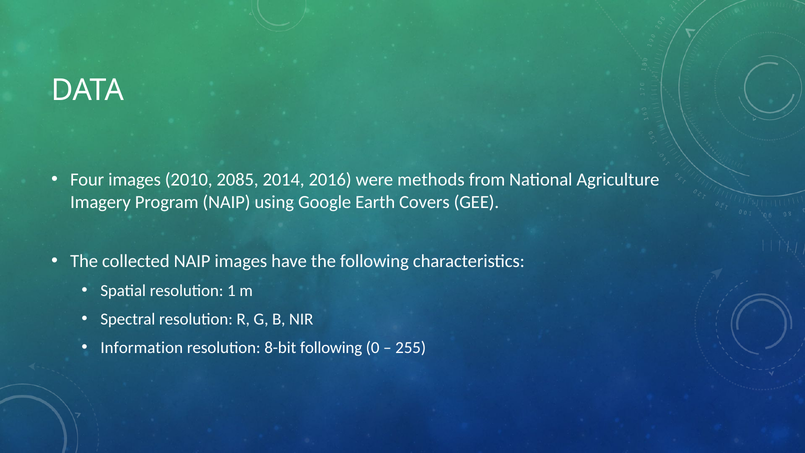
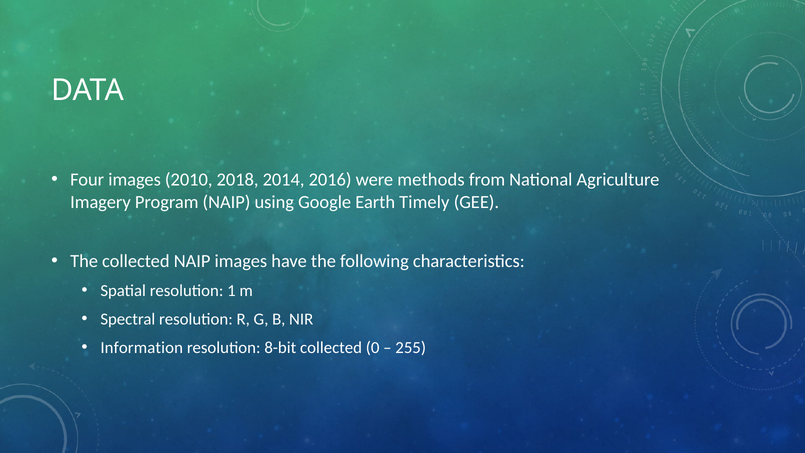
2085: 2085 -> 2018
Covers: Covers -> Timely
8-bit following: following -> collected
